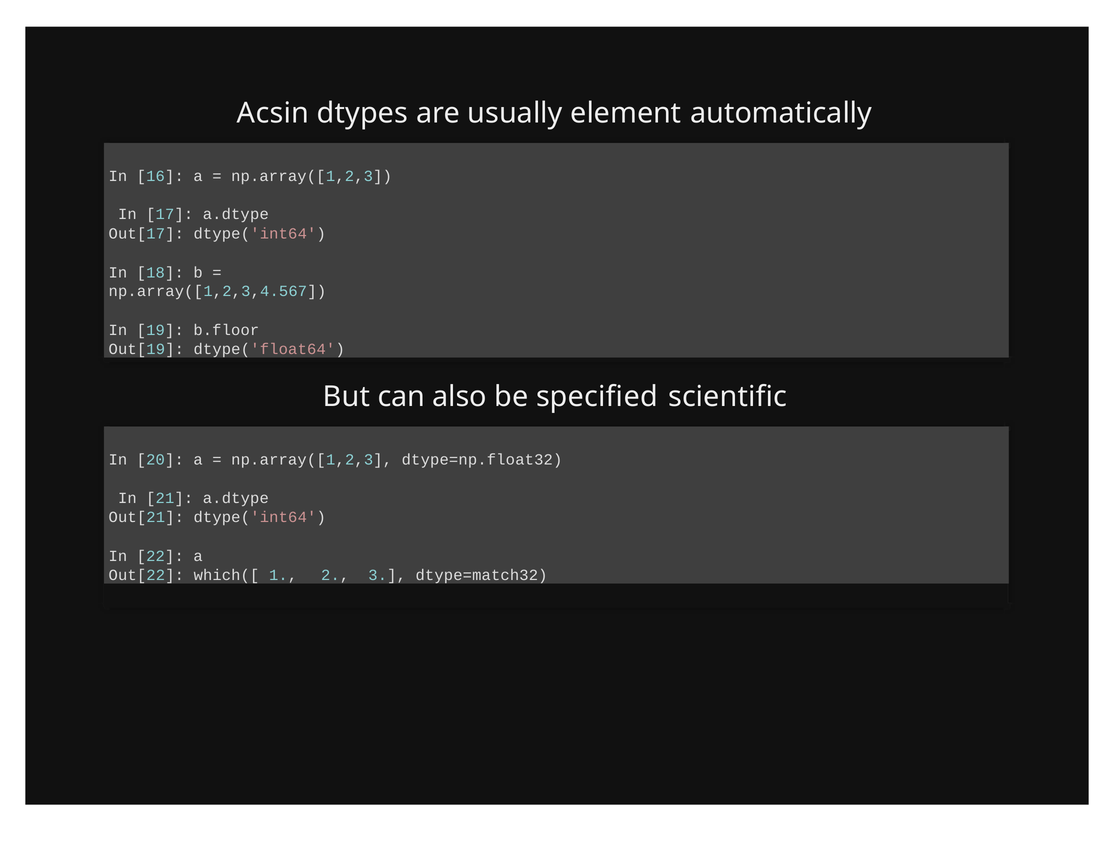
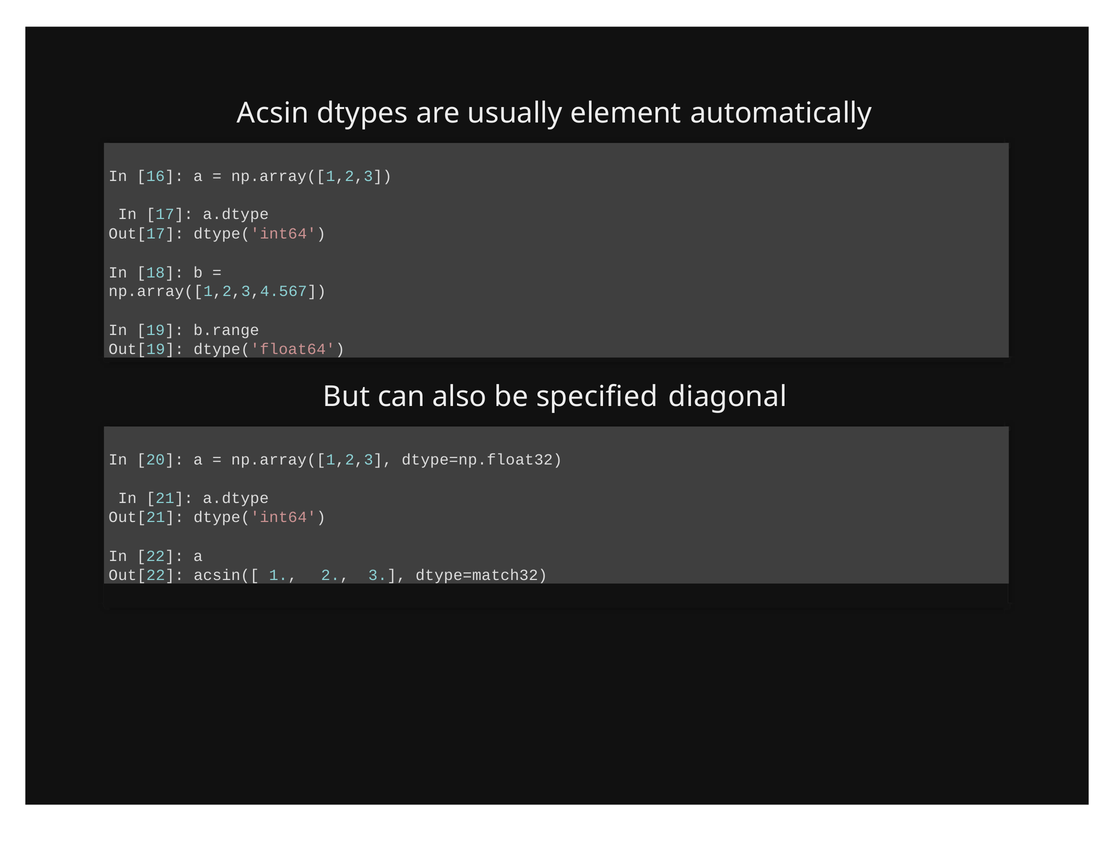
b.floor: b.floor -> b.range
scientific: scientific -> diagonal
which([: which([ -> acsin([
